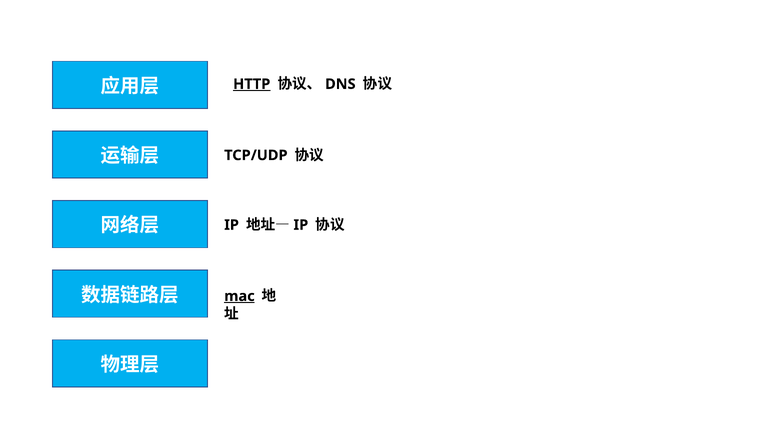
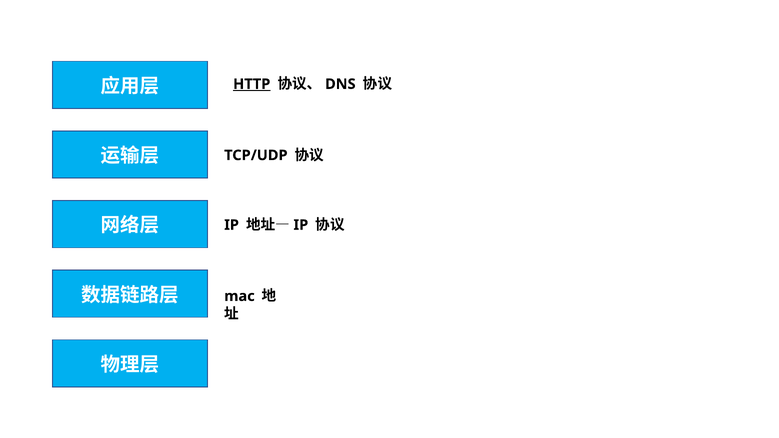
mac underline: present -> none
